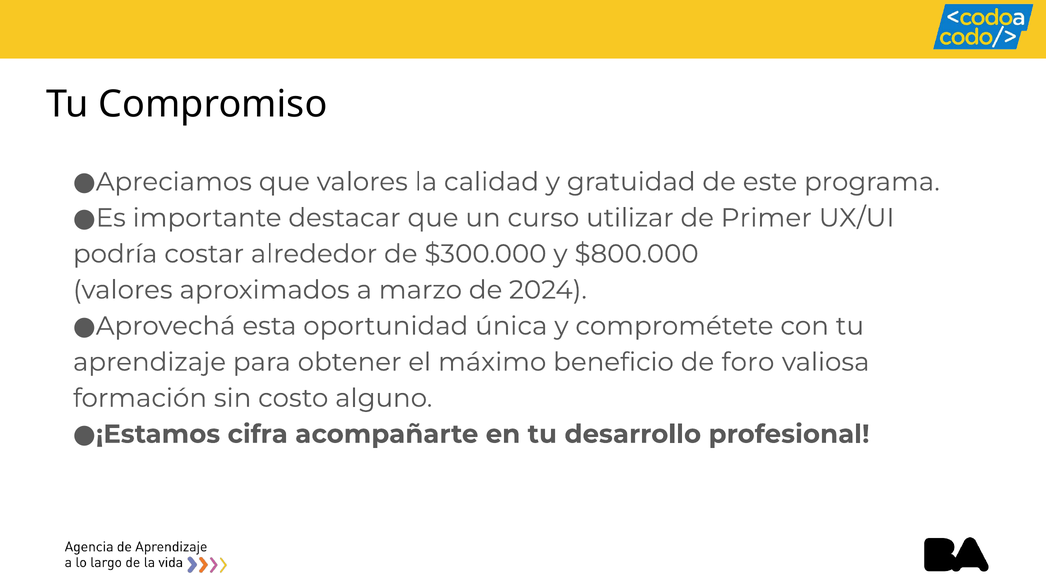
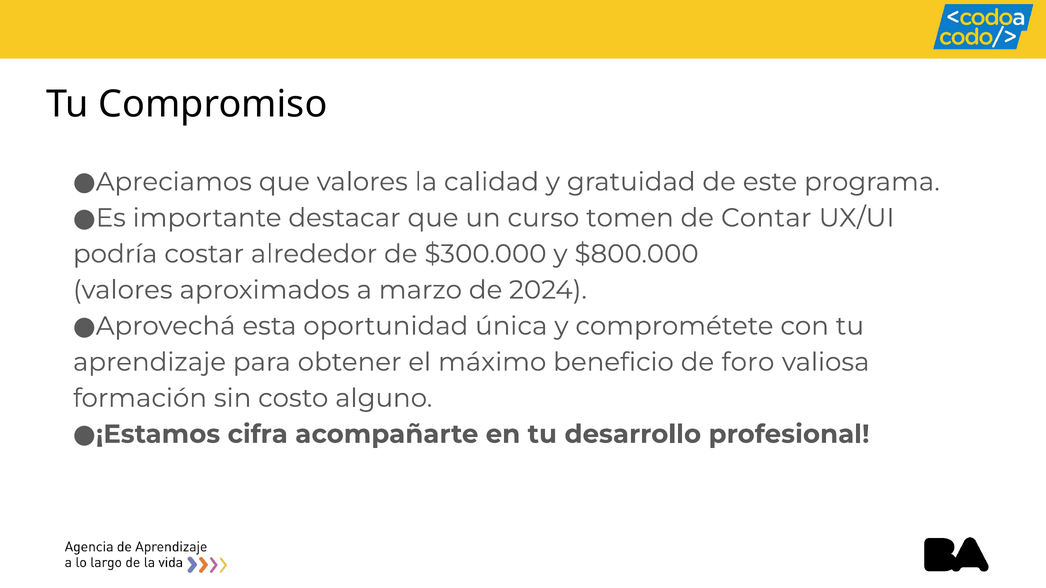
utilizar: utilizar -> tomen
Primer: Primer -> Contar
